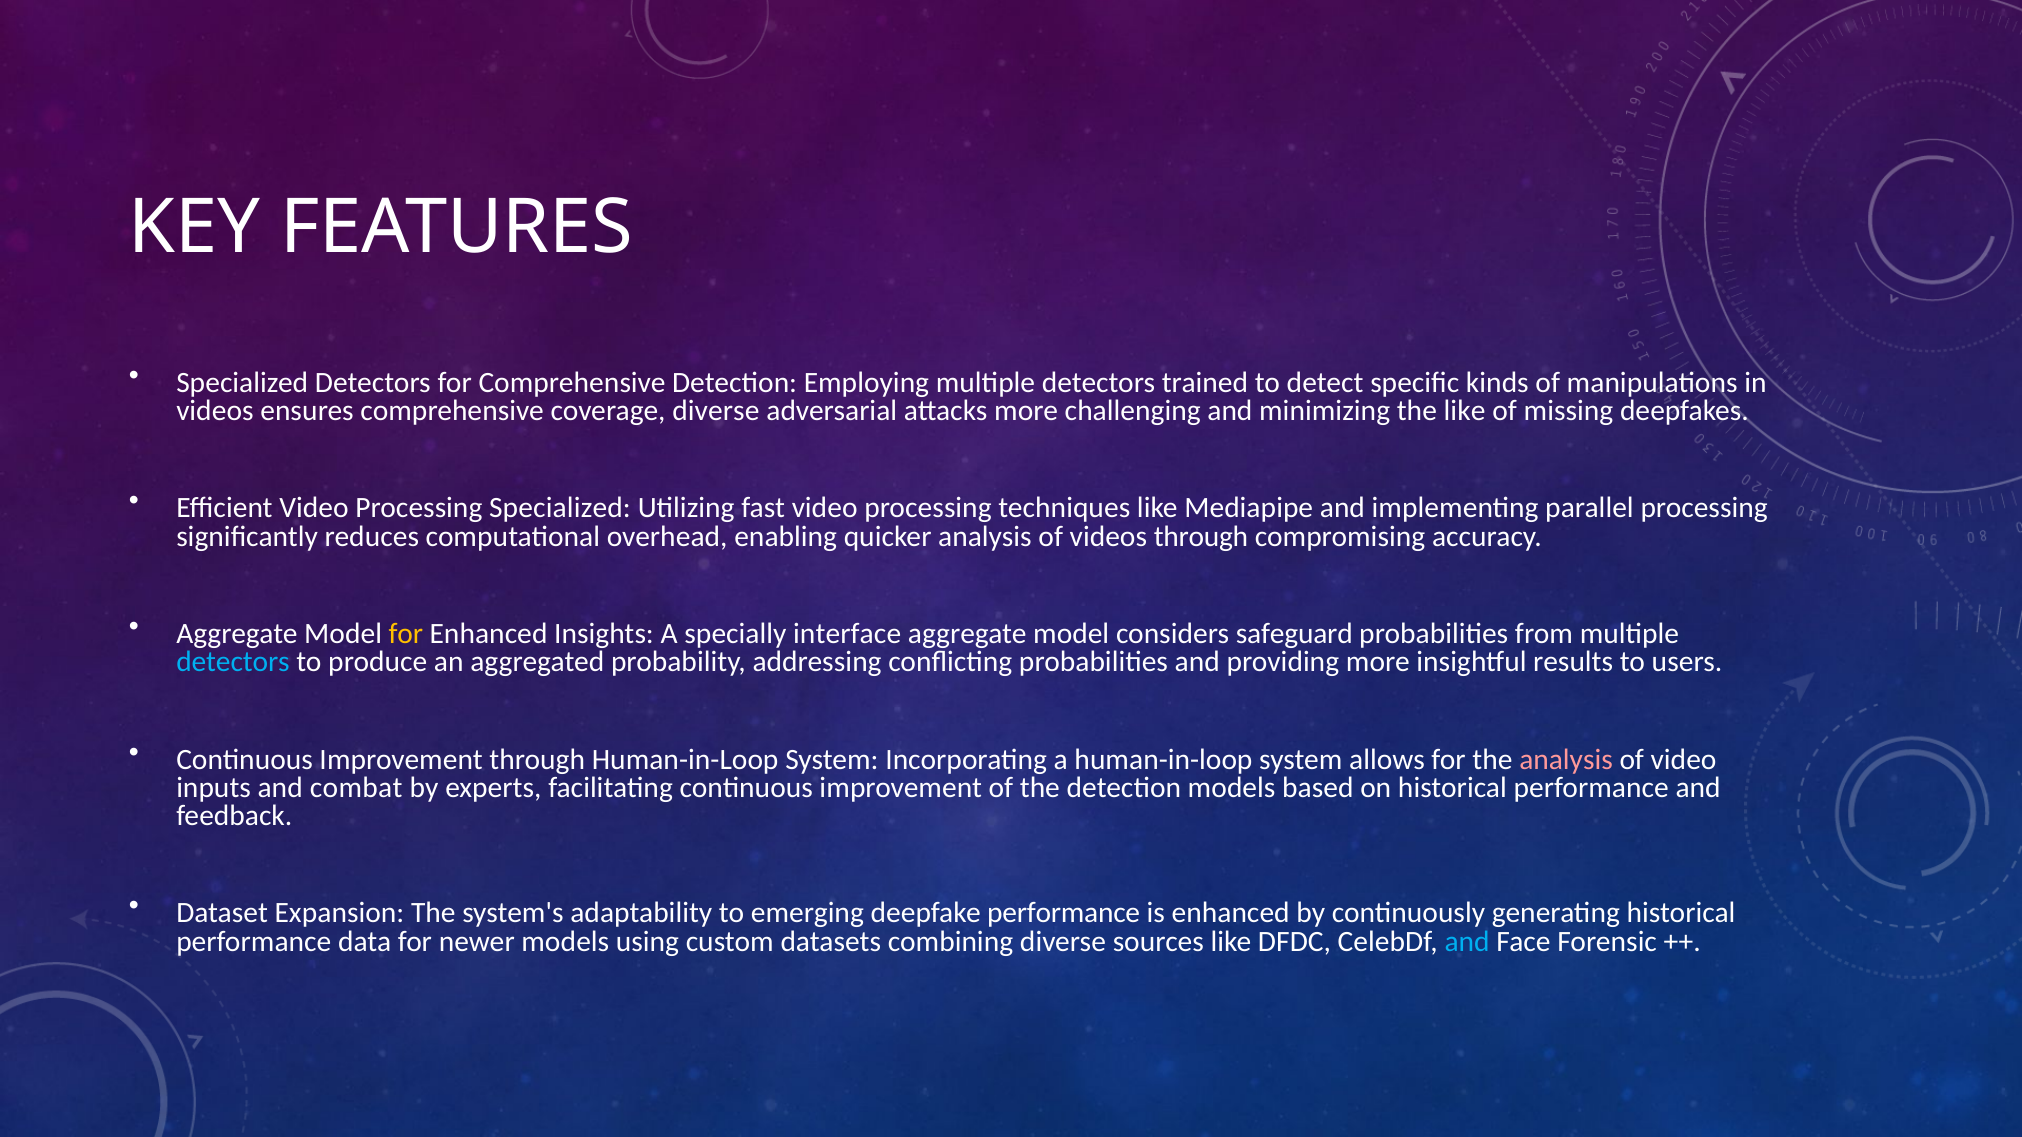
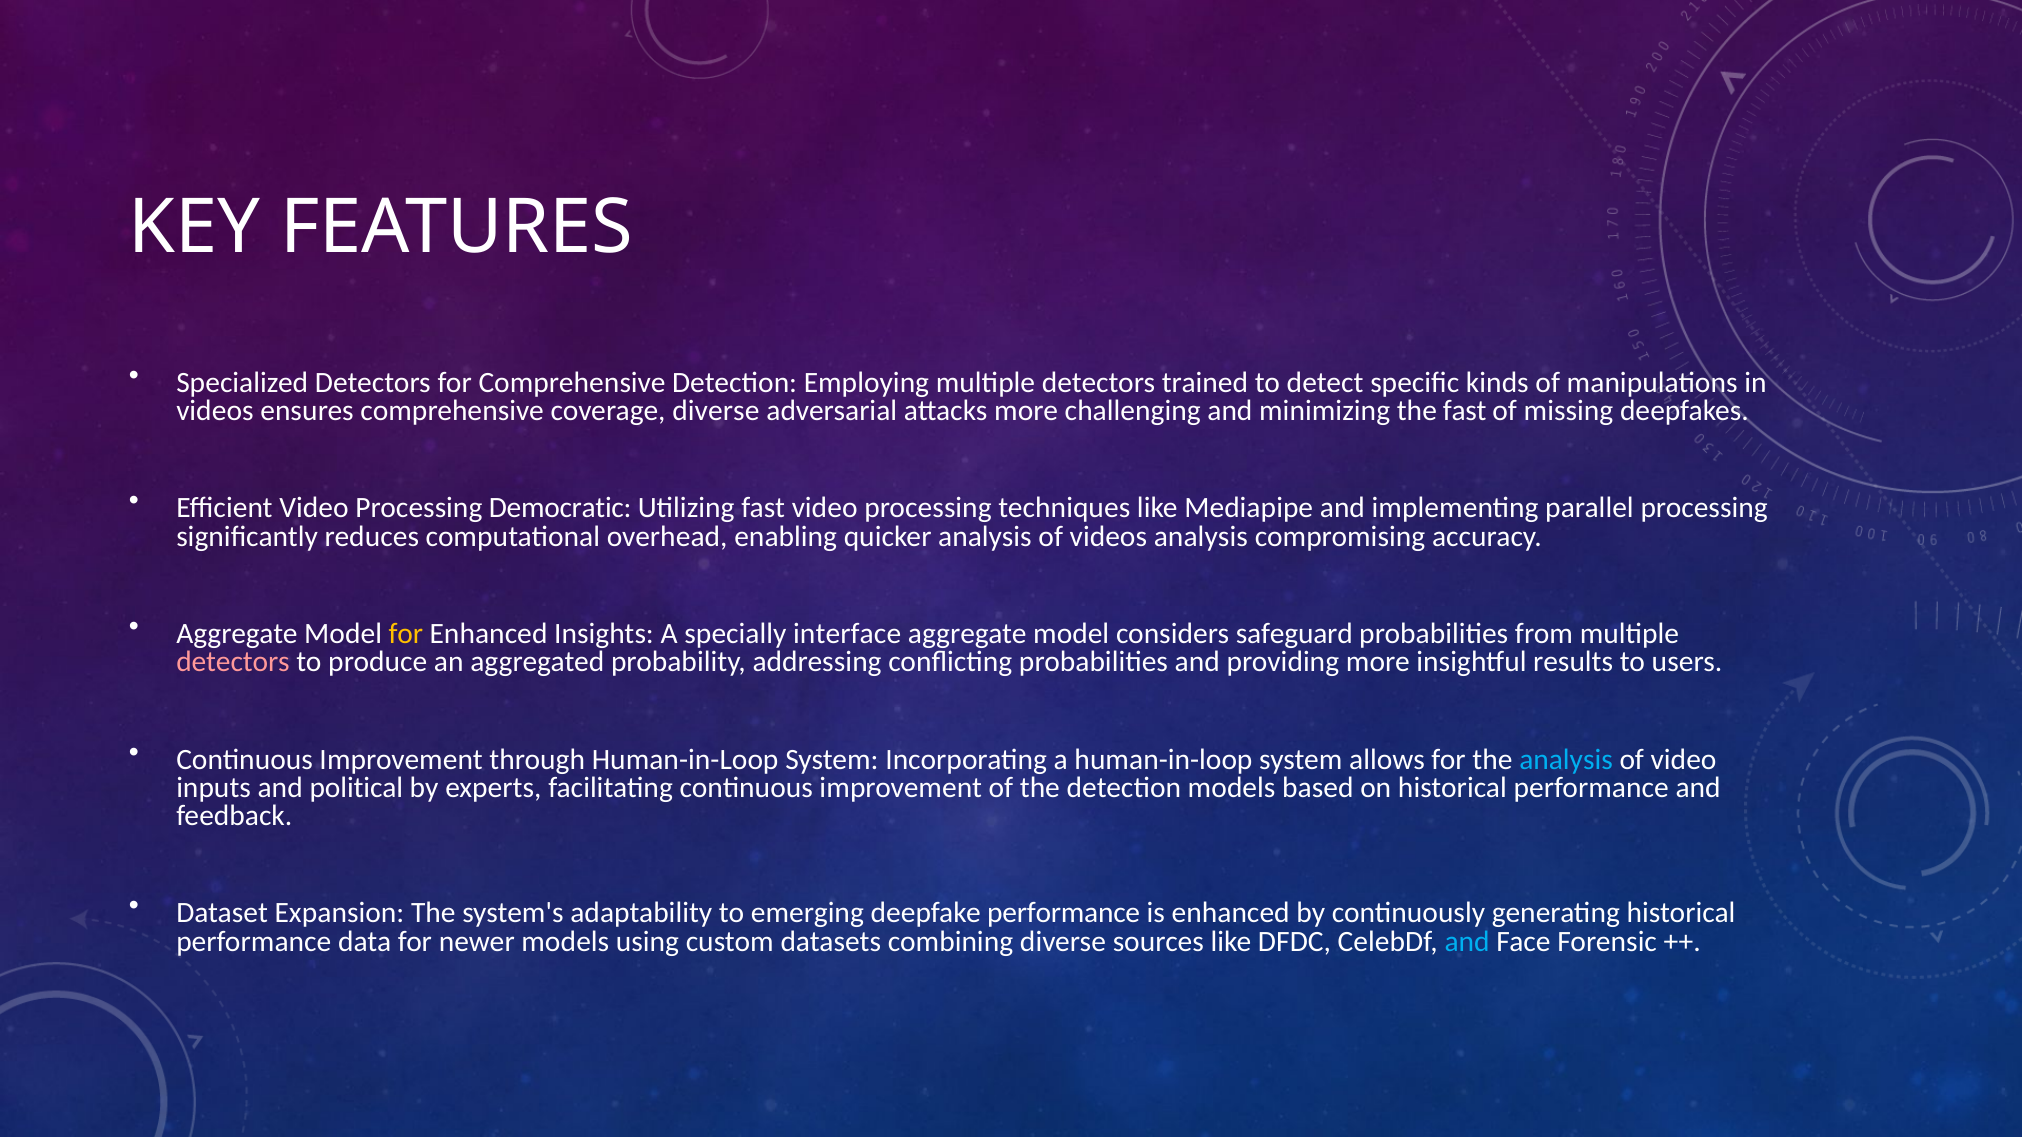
the like: like -> fast
Processing Specialized: Specialized -> Democratic
videos through: through -> analysis
detectors at (233, 662) colour: light blue -> pink
analysis at (1566, 760) colour: pink -> light blue
combat: combat -> political
